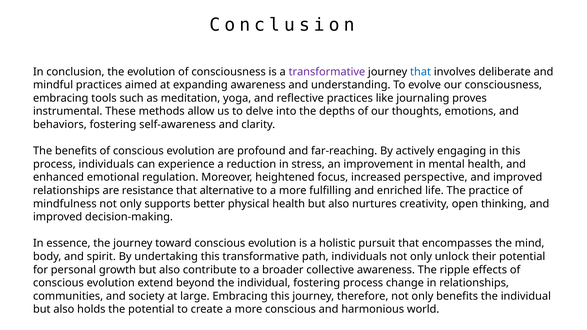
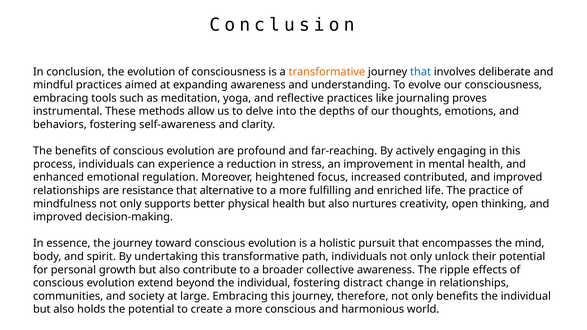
transformative at (327, 72) colour: purple -> orange
perspective: perspective -> contributed
fostering process: process -> distract
